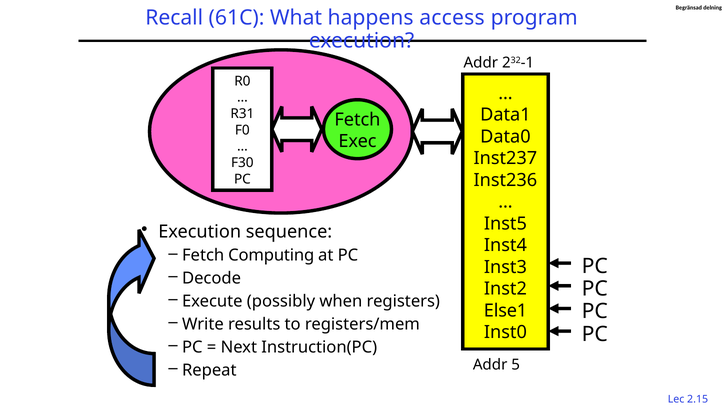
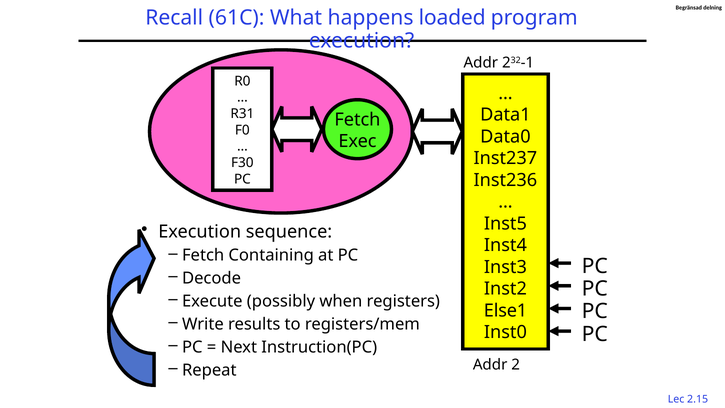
access: access -> loaded
Computing: Computing -> Containing
5: 5 -> 2
